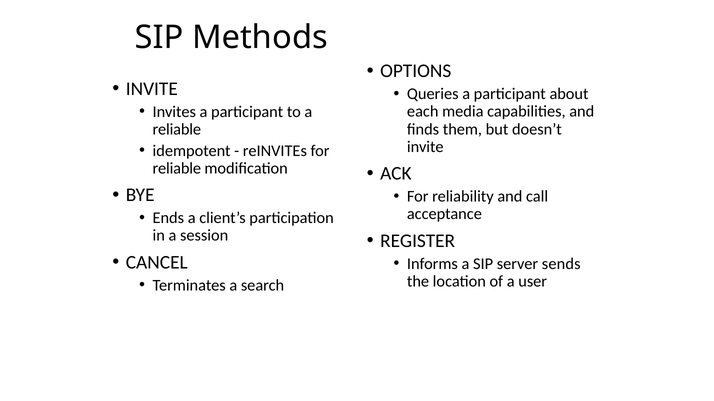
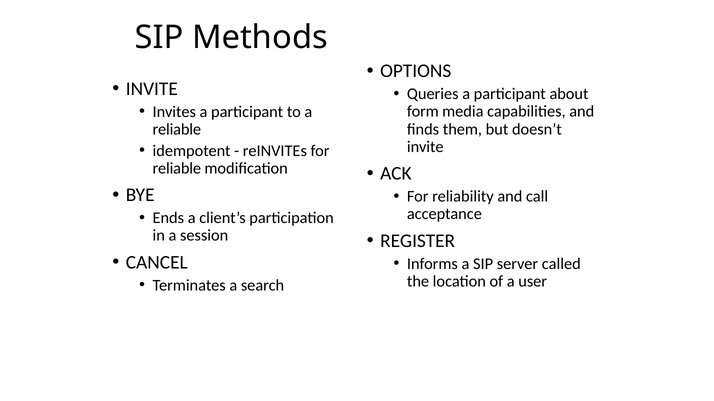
each: each -> form
sends: sends -> called
